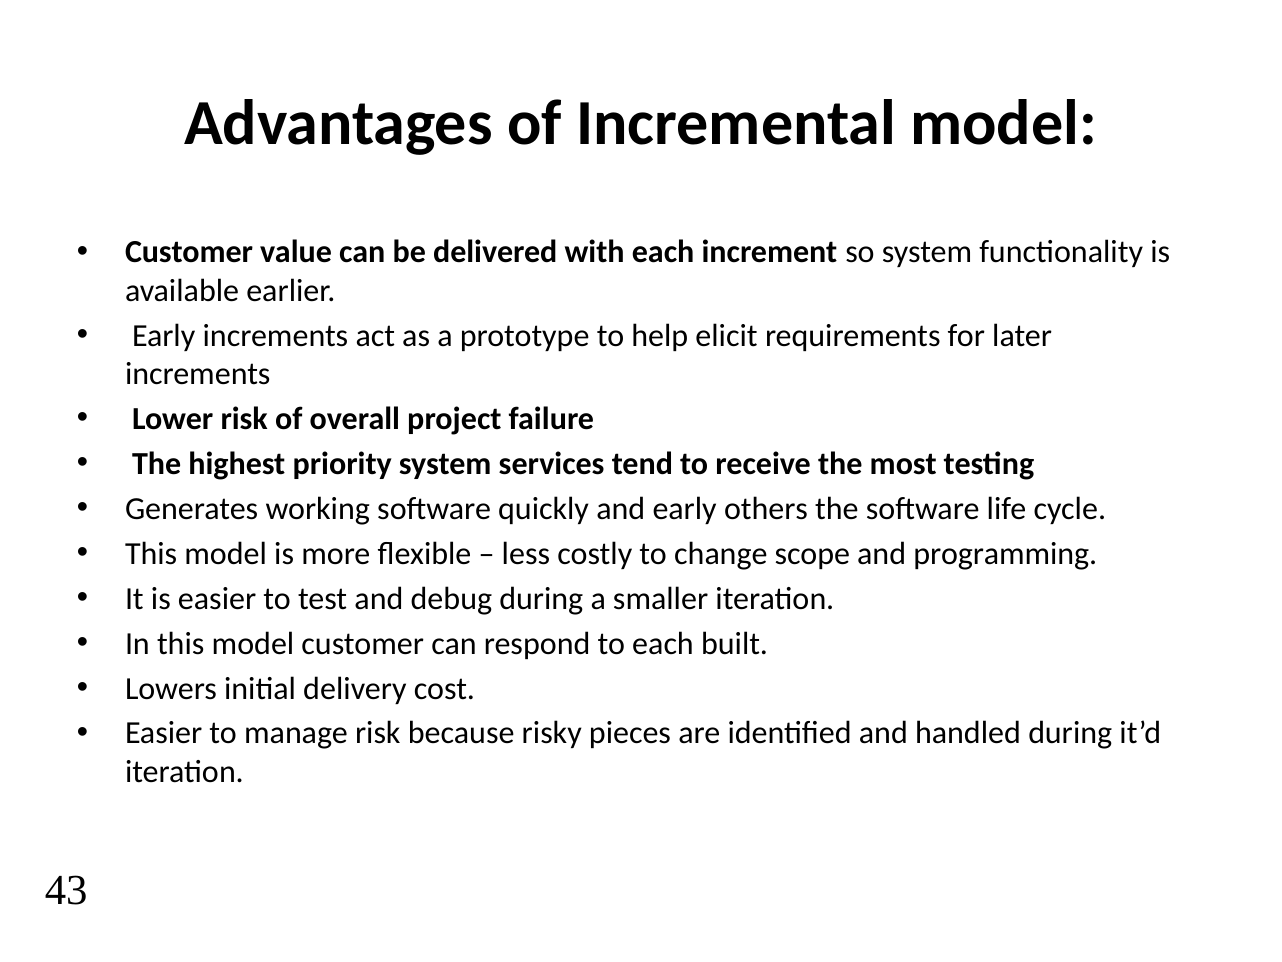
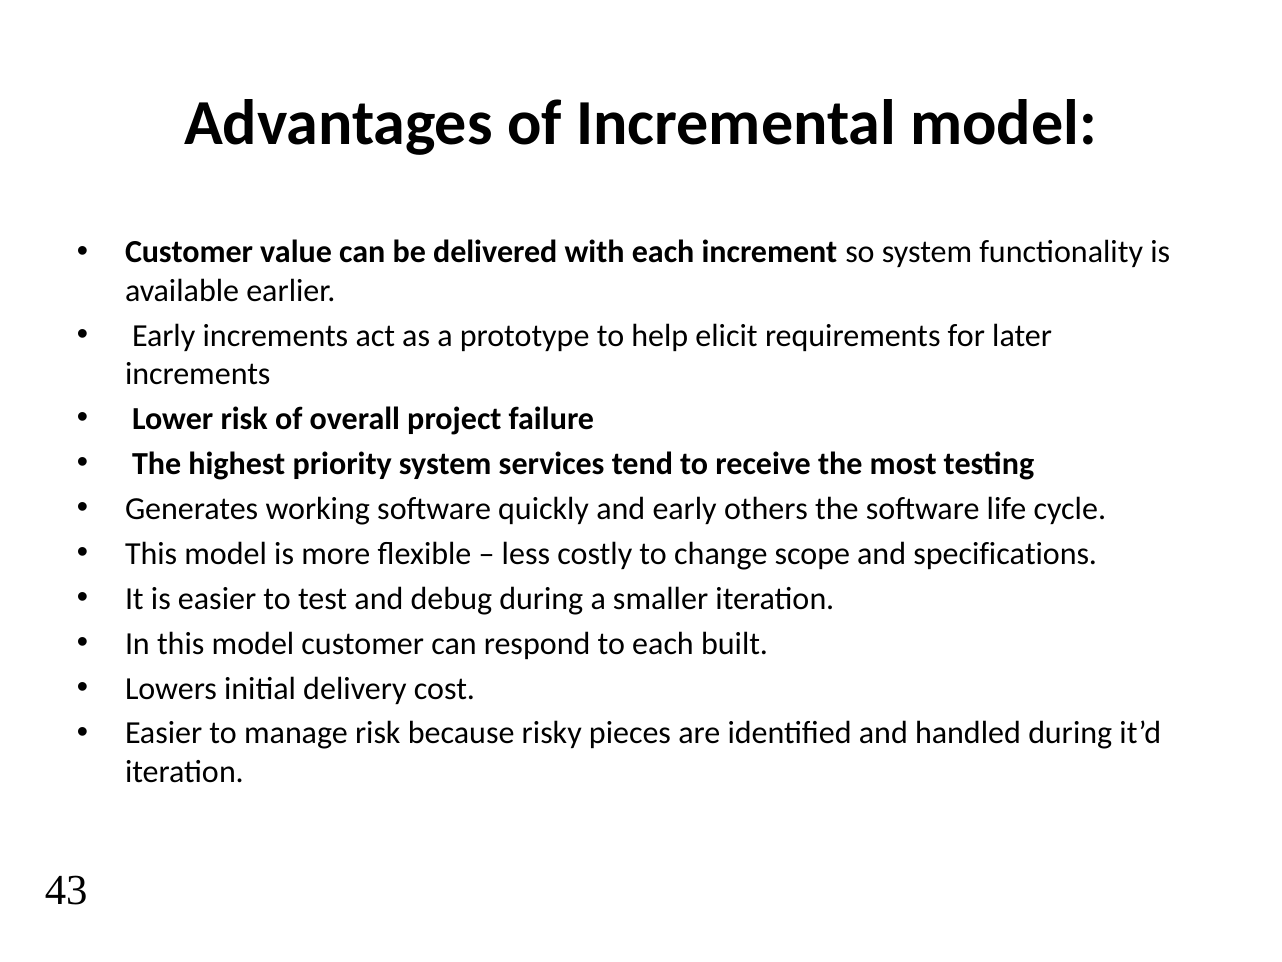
programming: programming -> specifications
